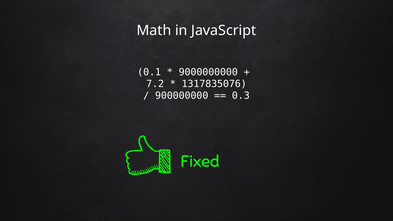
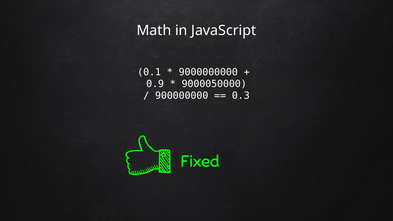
7.2: 7.2 -> 0.9
1317835076: 1317835076 -> 9000050000
